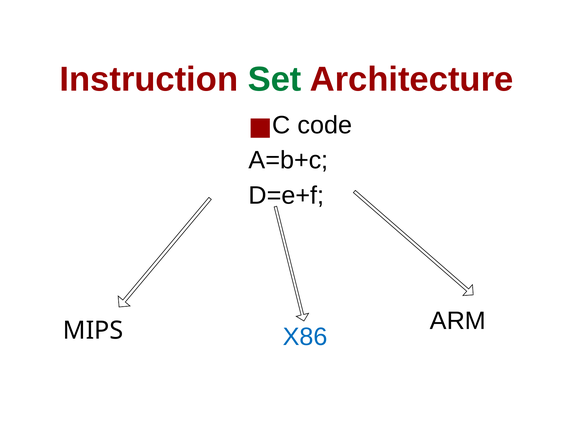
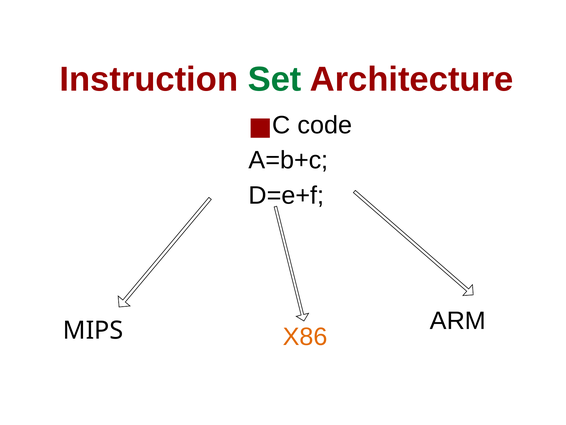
X86 colour: blue -> orange
